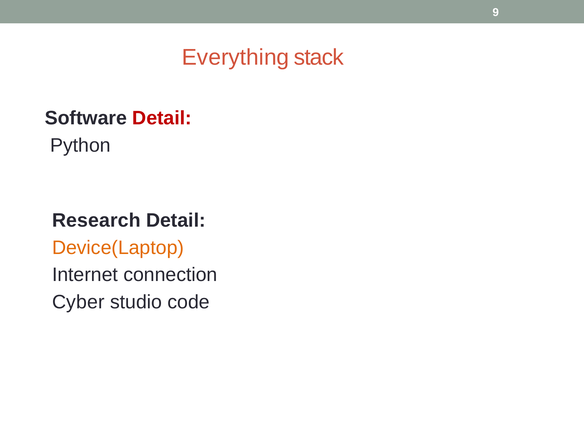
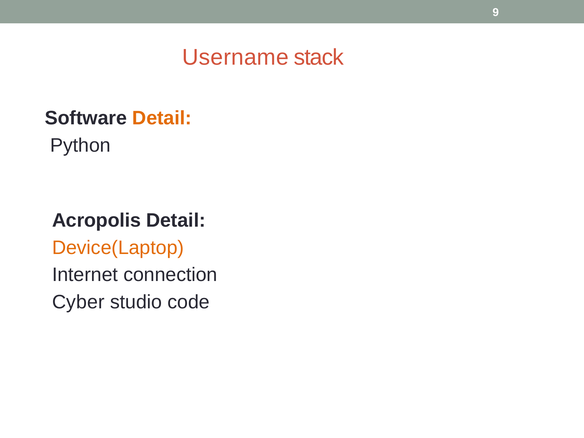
Everything: Everything -> Username
Detail at (162, 118) colour: red -> orange
Research: Research -> Acropolis
